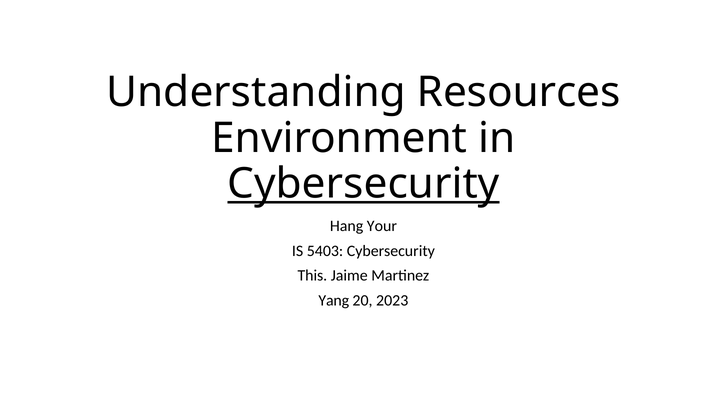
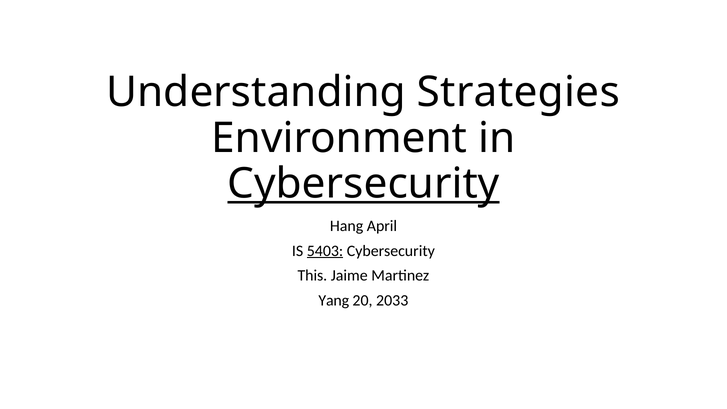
Resources: Resources -> Strategies
Your: Your -> April
5403 underline: none -> present
2023: 2023 -> 2033
